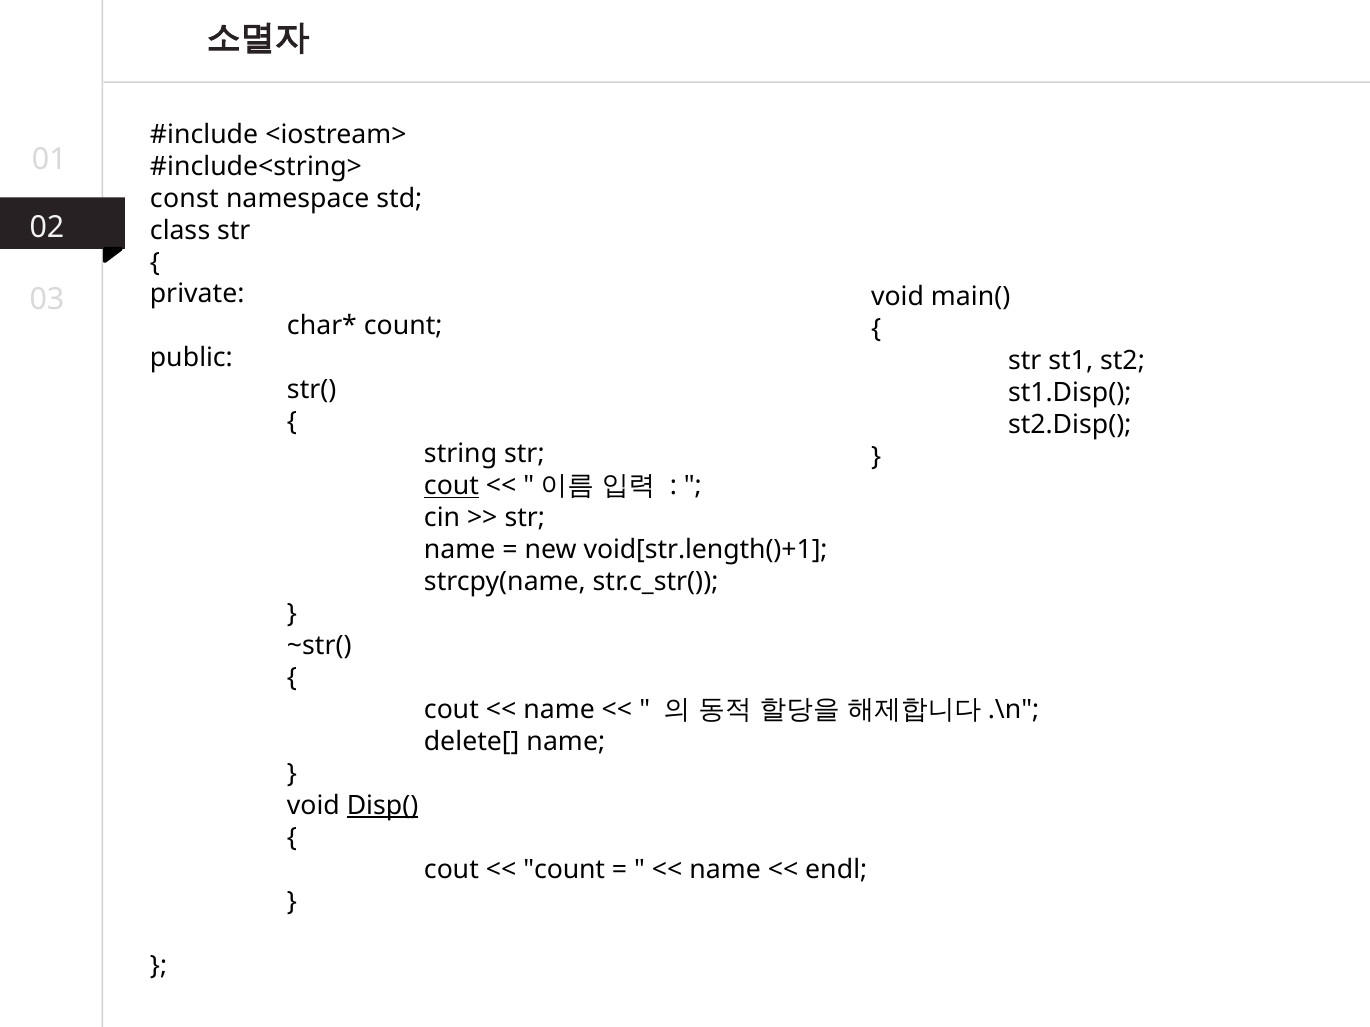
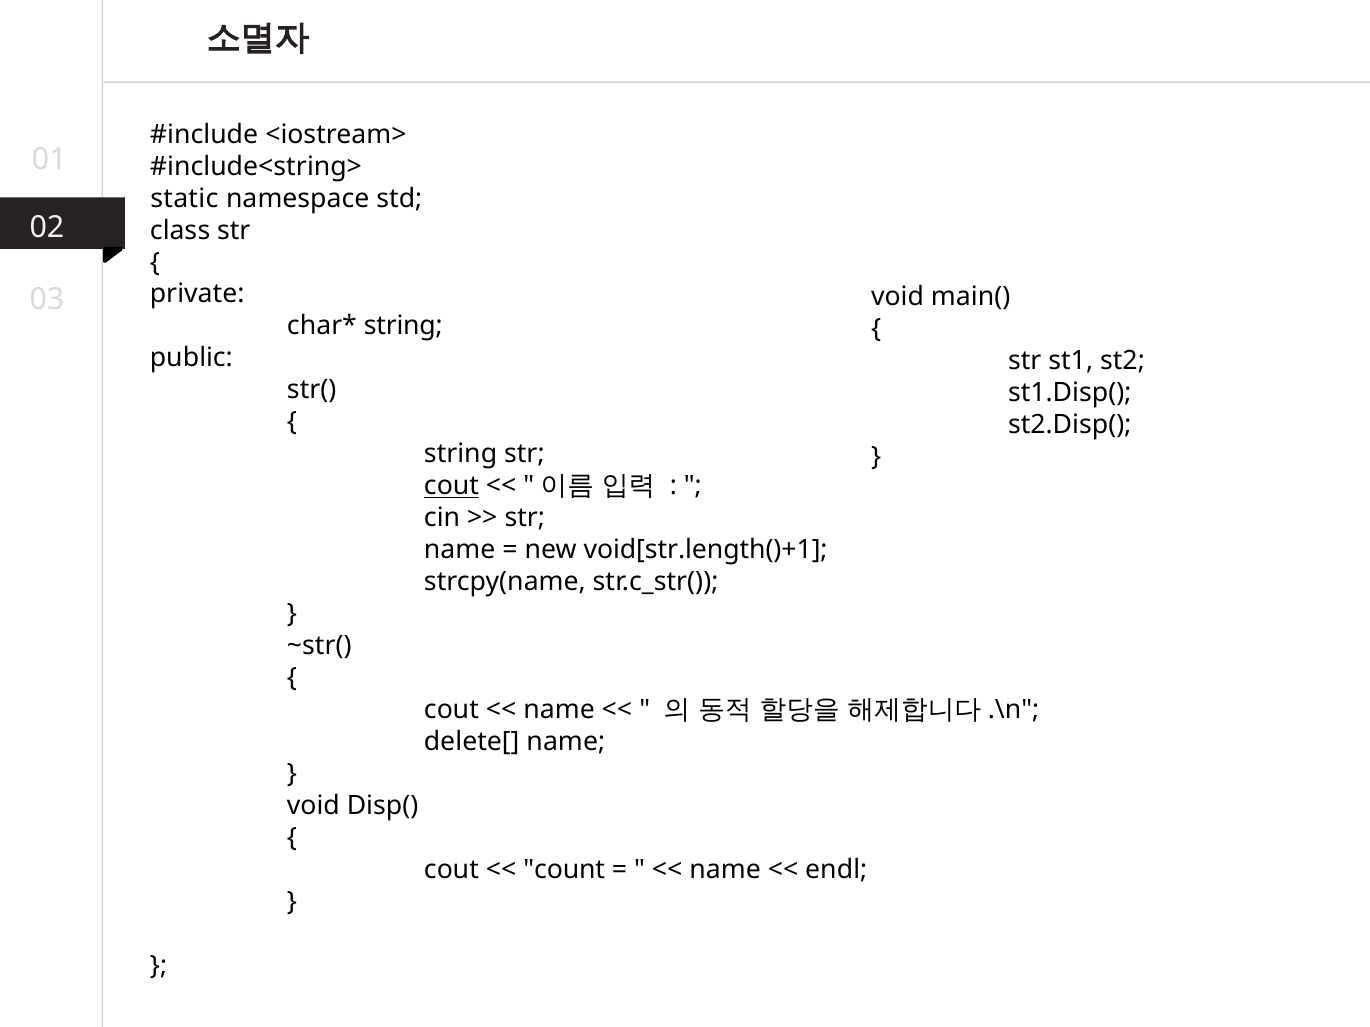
const: const -> static
count at (403, 326): count -> string
Disp( underline: present -> none
